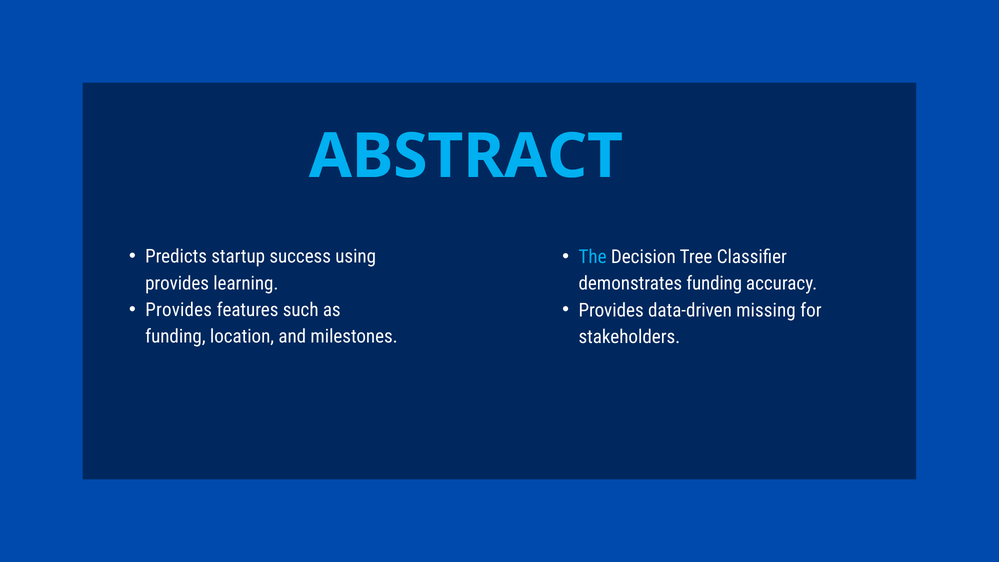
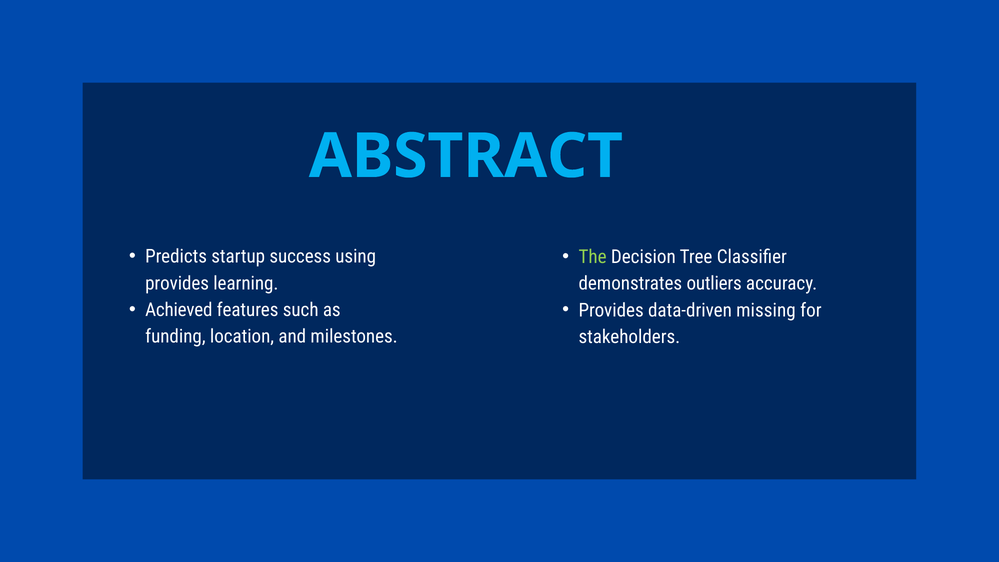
The colour: light blue -> light green
demonstrates funding: funding -> outliers
Provides at (179, 310): Provides -> Achieved
